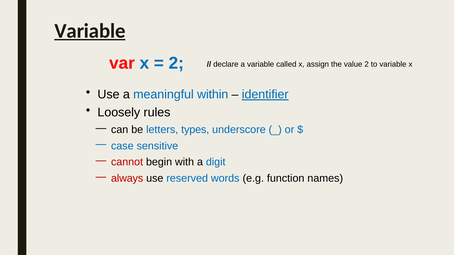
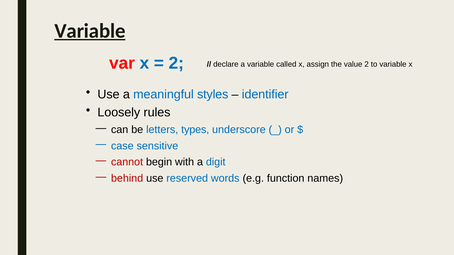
within: within -> styles
identifier underline: present -> none
always: always -> behind
